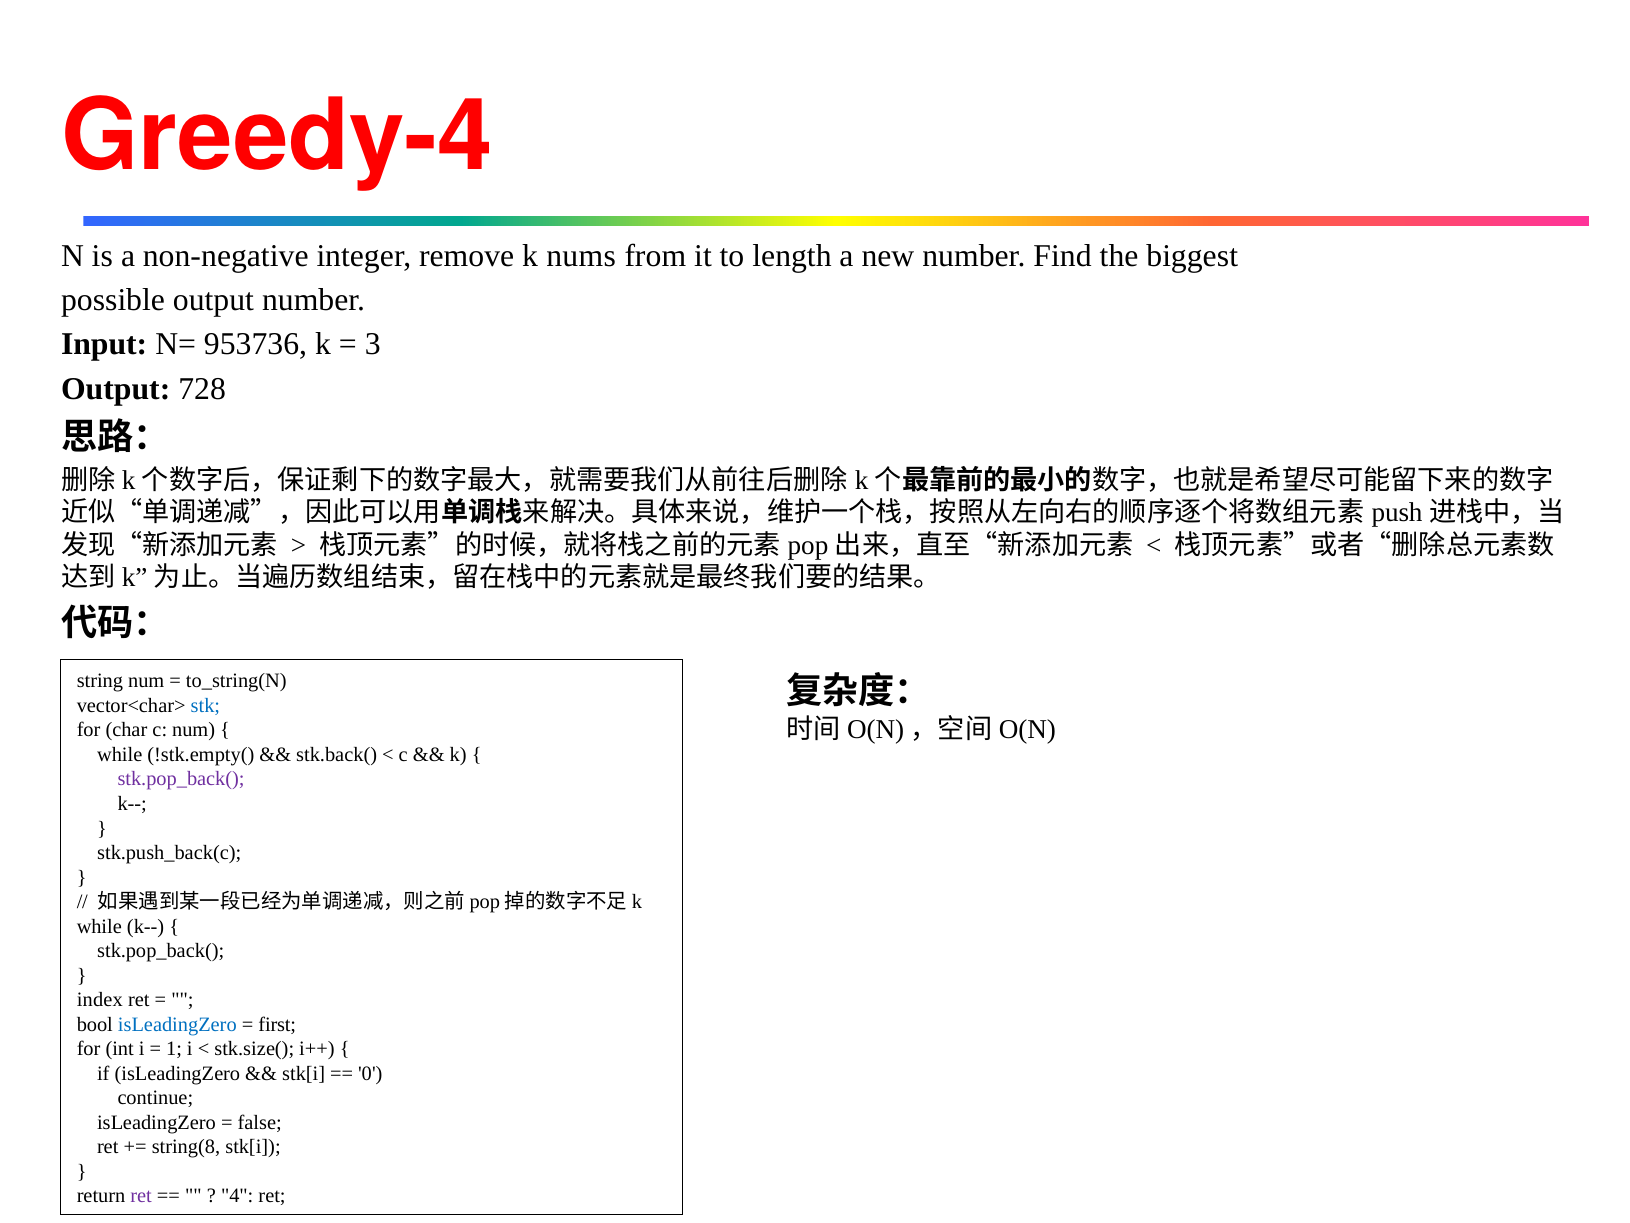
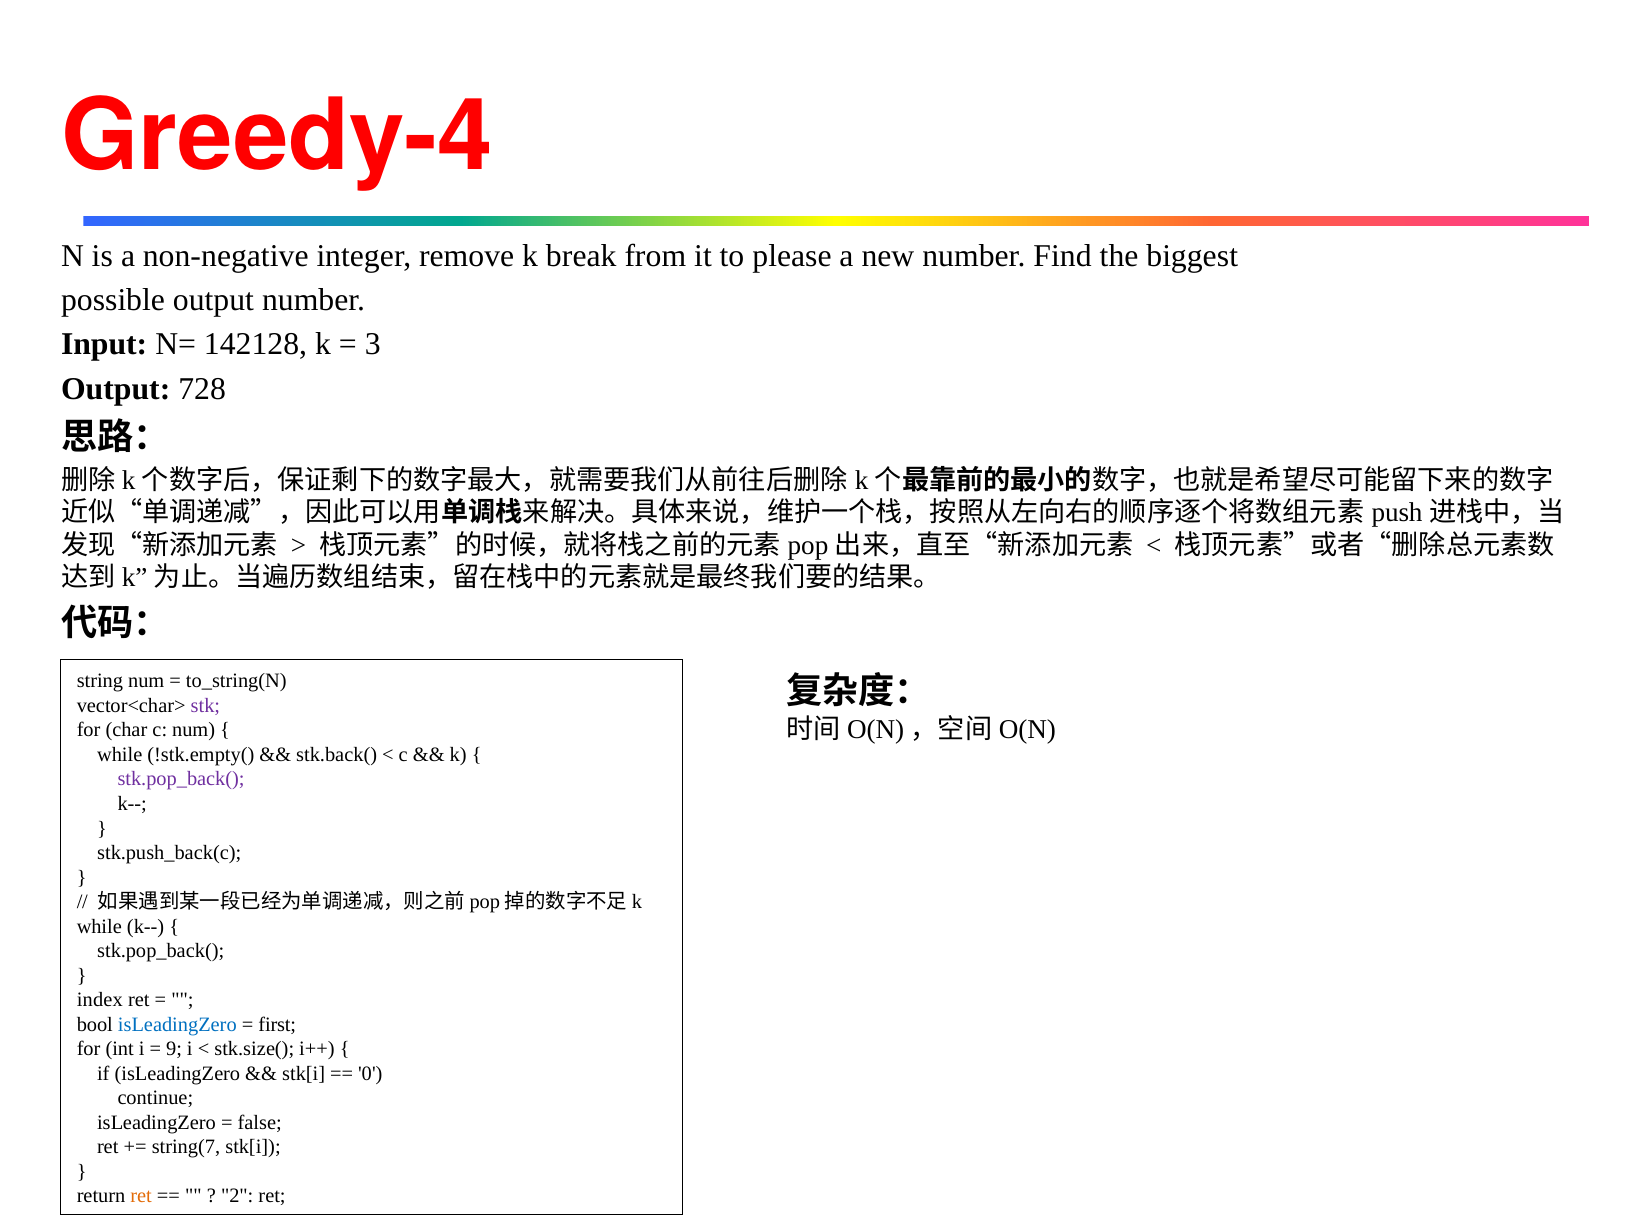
nums: nums -> break
length: length -> please
953736: 953736 -> 142128
stk colour: blue -> purple
1: 1 -> 9
string(8: string(8 -> string(7
ret at (141, 1196) colour: purple -> orange
4: 4 -> 2
